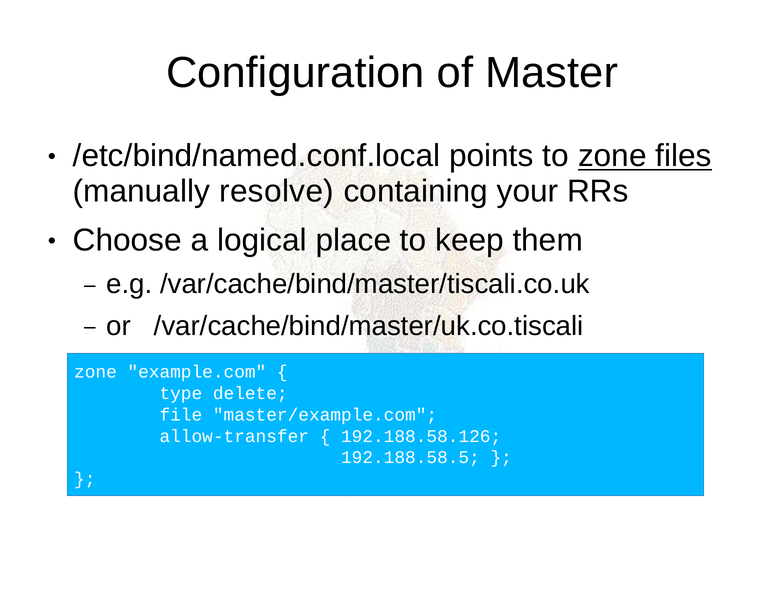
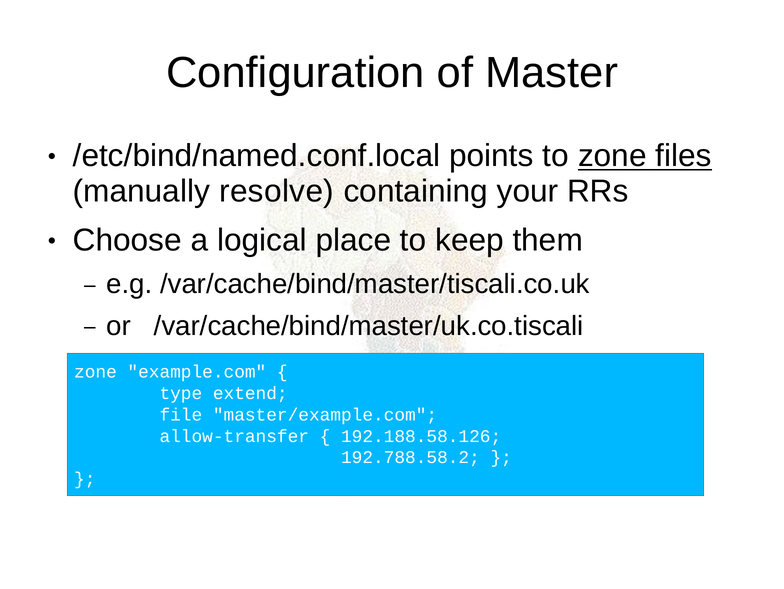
delete: delete -> extend
192.188.58.5: 192.188.58.5 -> 192.788.58.2
